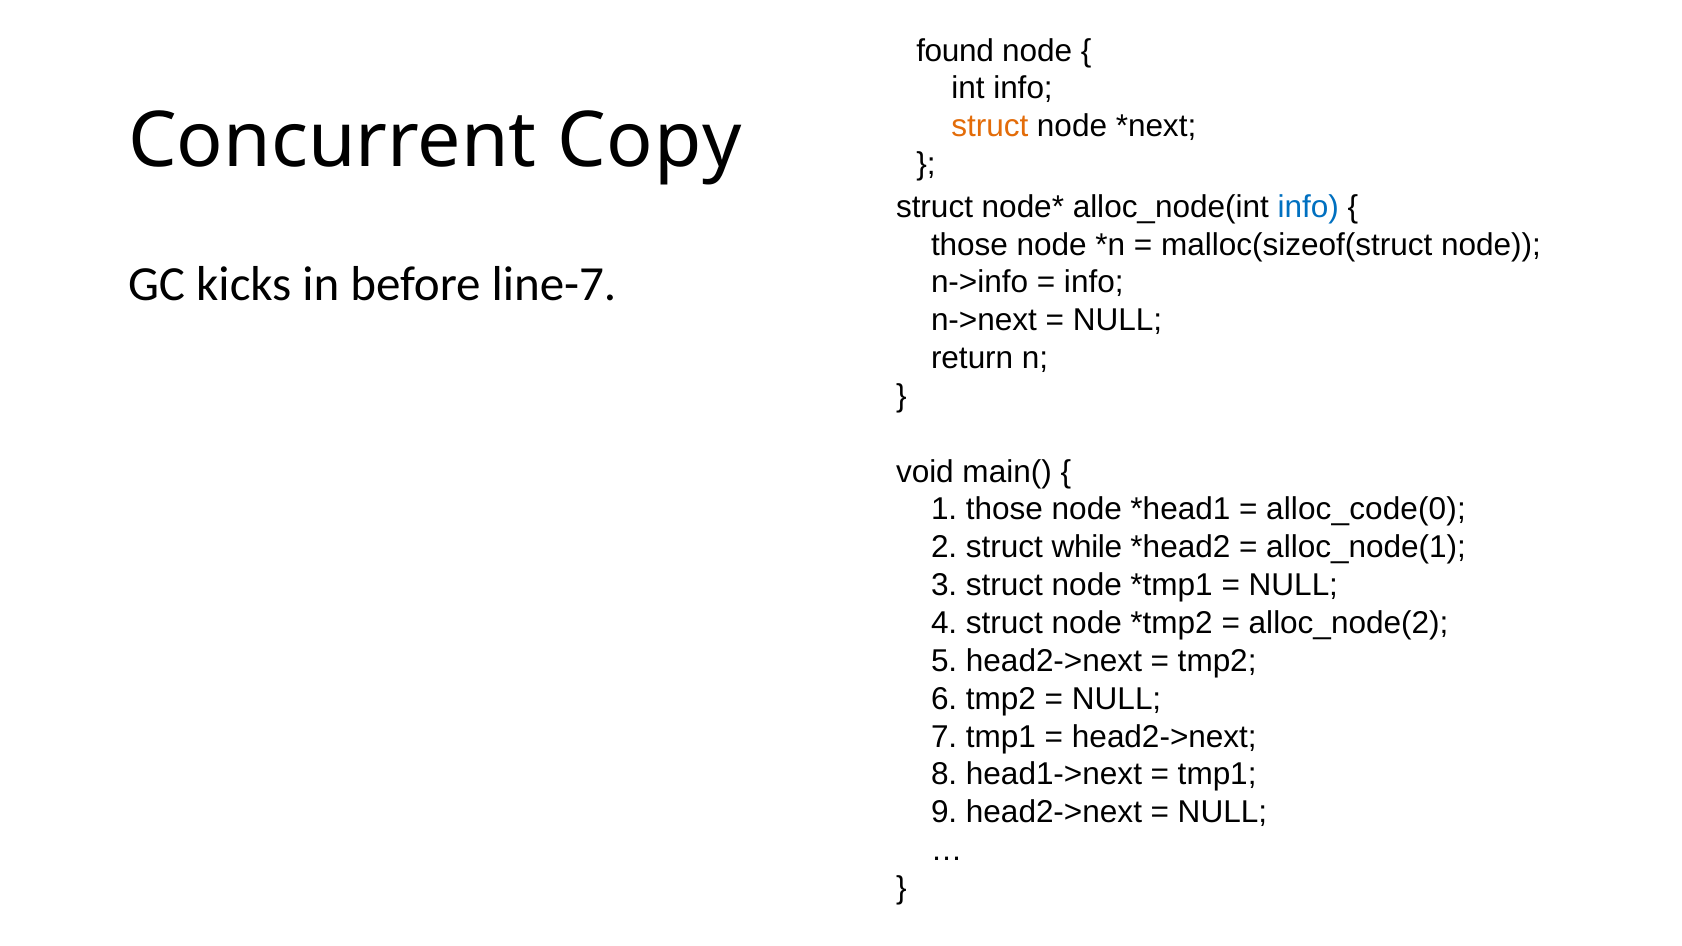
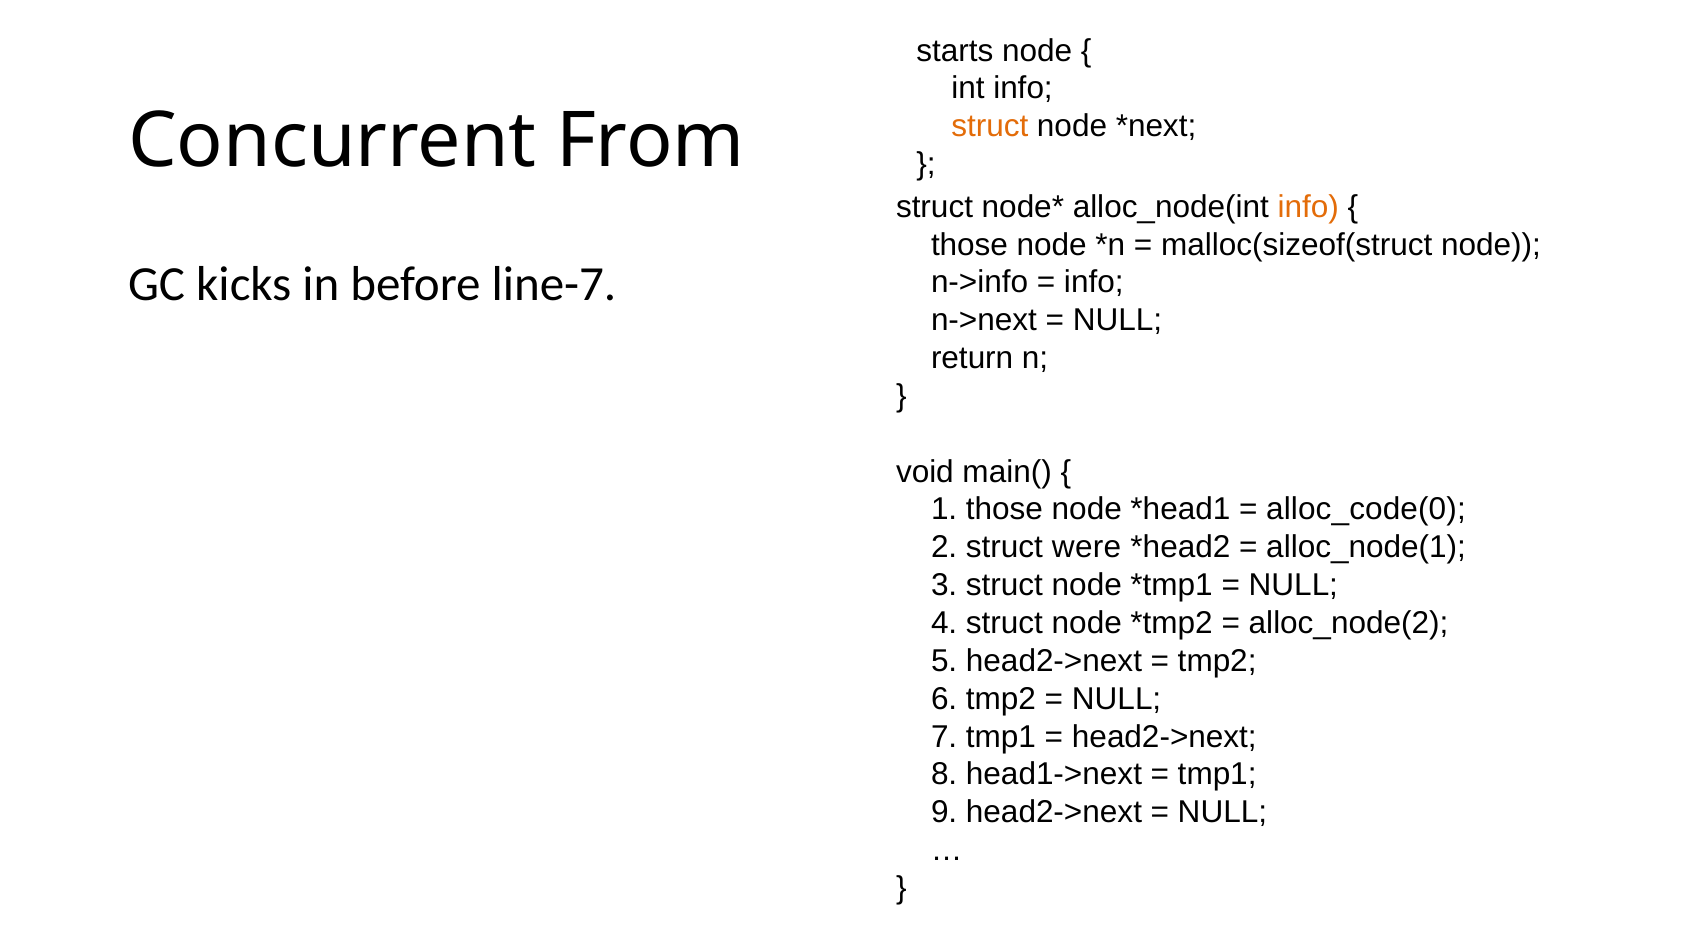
found: found -> starts
Copy: Copy -> From
info at (1308, 207) colour: blue -> orange
while: while -> were
